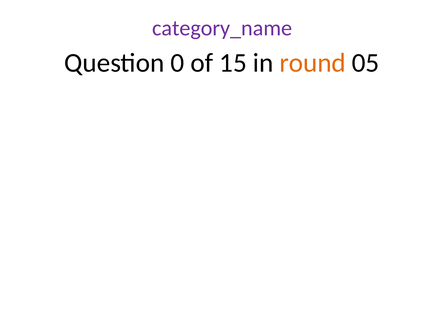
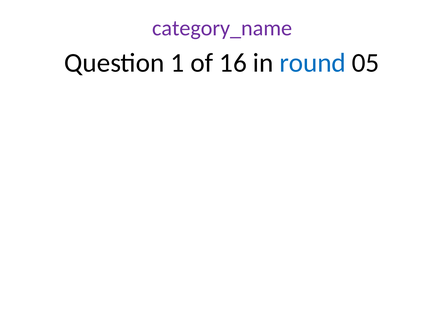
0: 0 -> 1
15: 15 -> 16
round colour: orange -> blue
